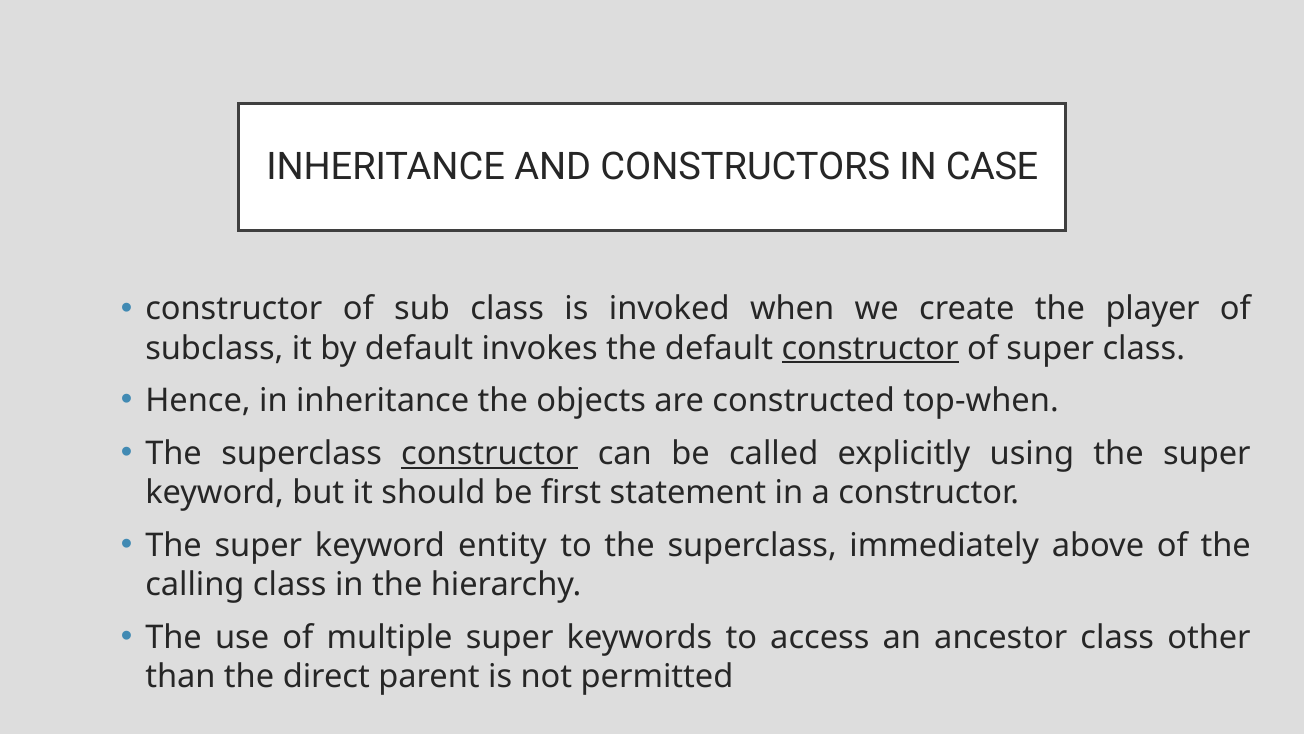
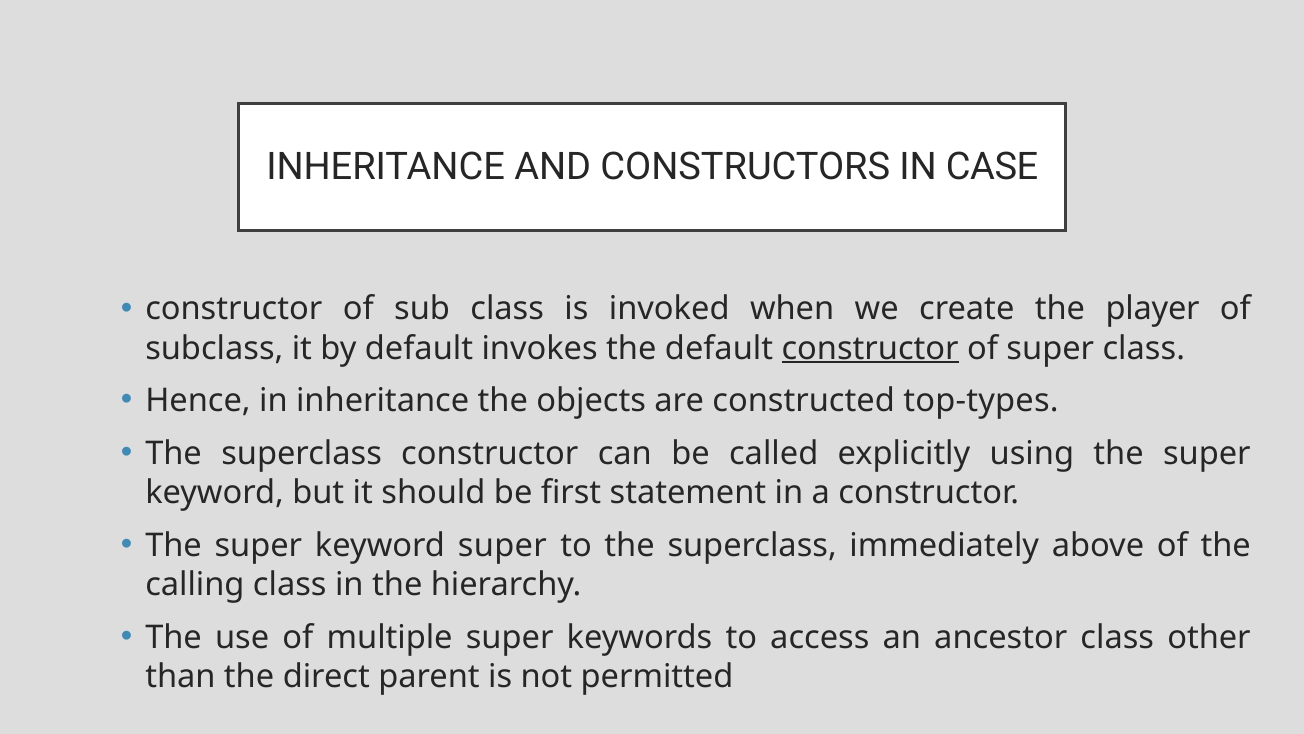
top-when: top-when -> top-types
constructor at (490, 453) underline: present -> none
keyword entity: entity -> super
